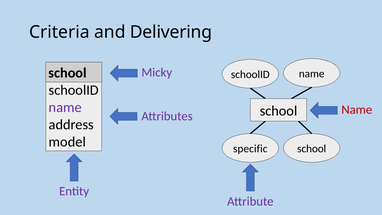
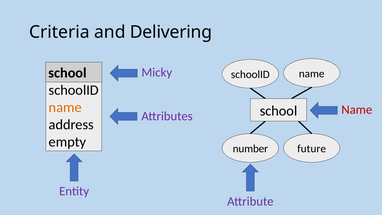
name at (65, 107) colour: purple -> orange
model: model -> empty
specific: specific -> number
school at (312, 149): school -> future
